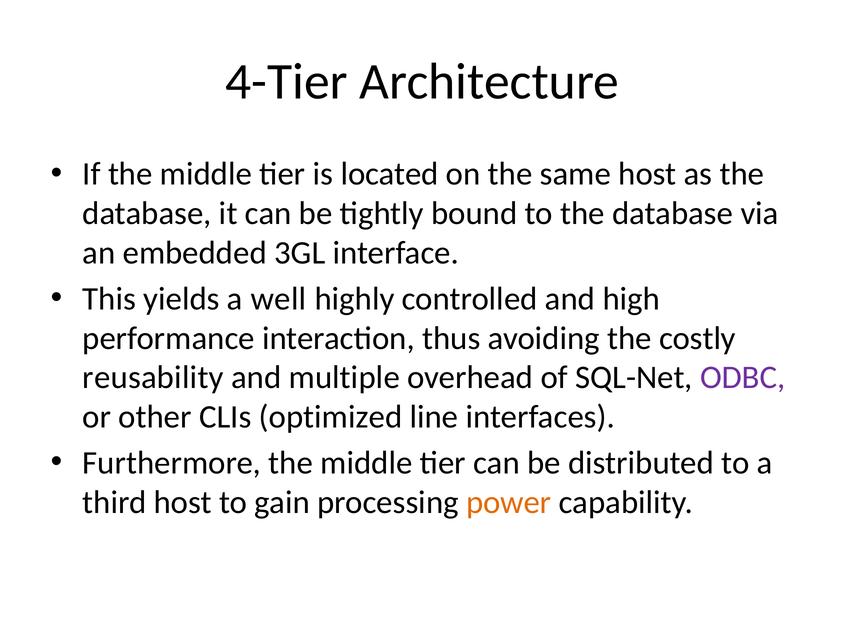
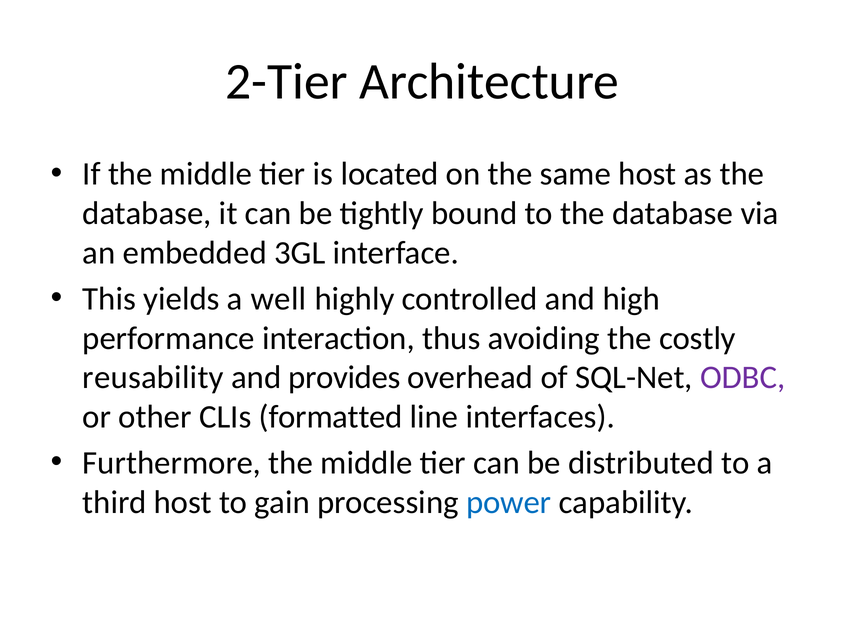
4-Tier: 4-Tier -> 2-Tier
multiple: multiple -> provides
optimized: optimized -> formatted
power colour: orange -> blue
